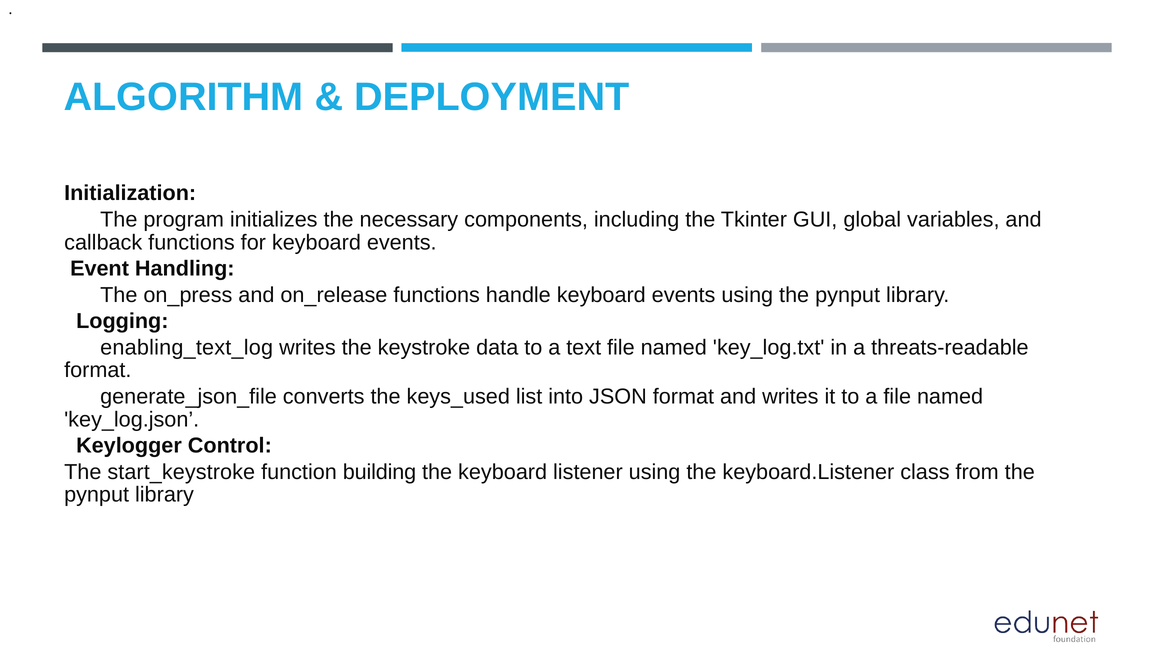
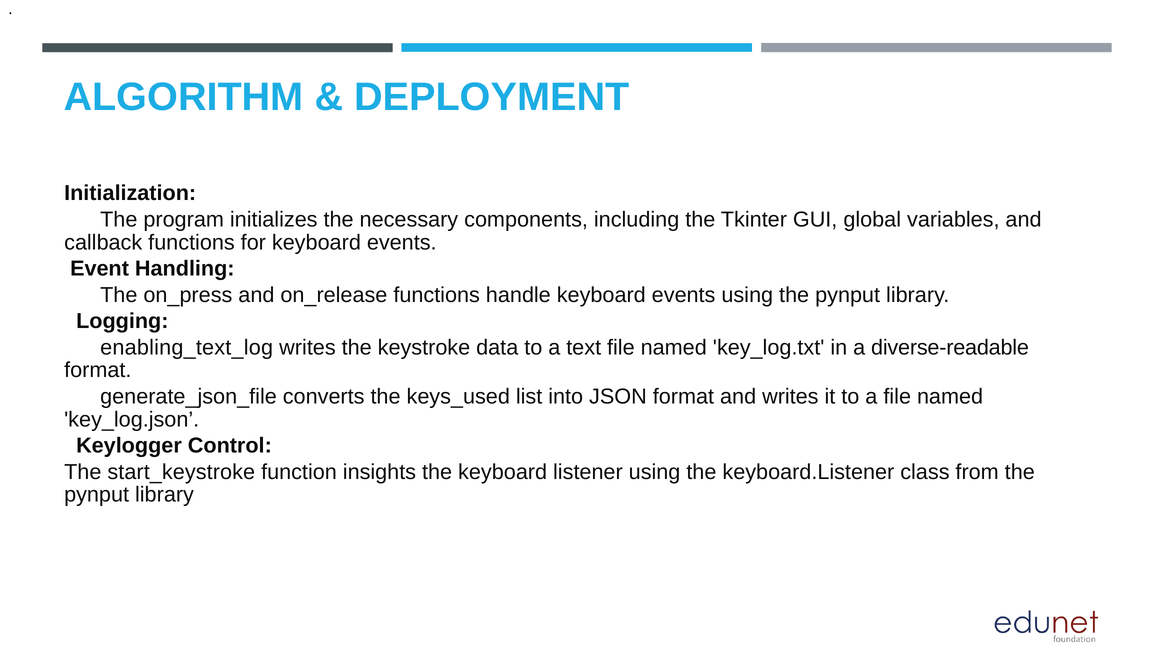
threats-readable: threats-readable -> diverse-readable
building: building -> insights
